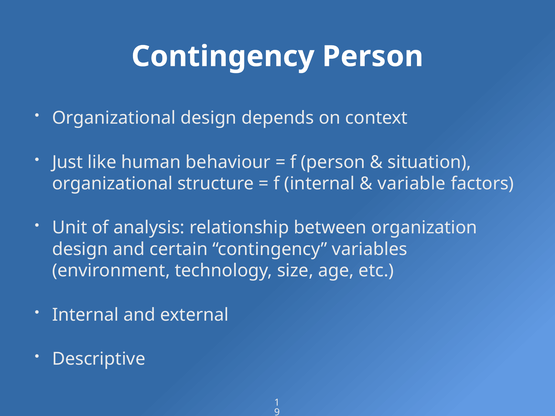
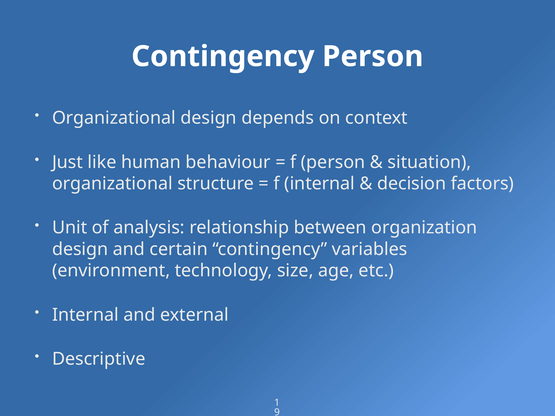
variable: variable -> decision
